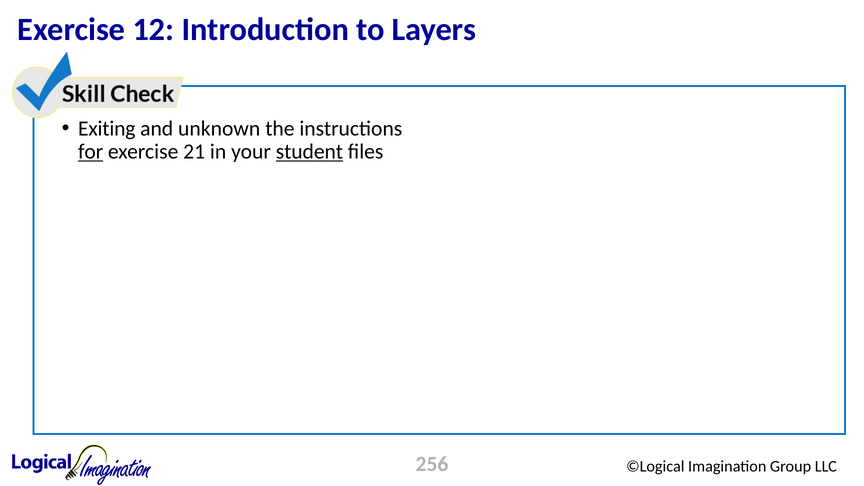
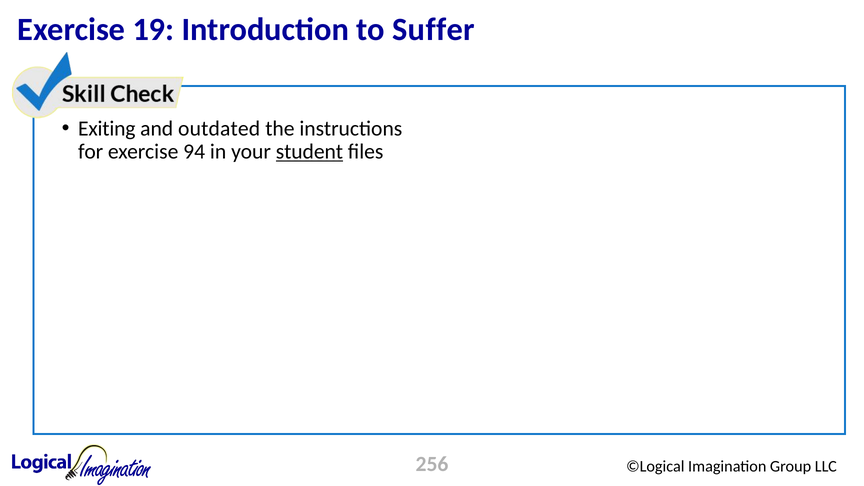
12: 12 -> 19
Layers: Layers -> Suffer
unknown: unknown -> outdated
for underline: present -> none
21: 21 -> 94
